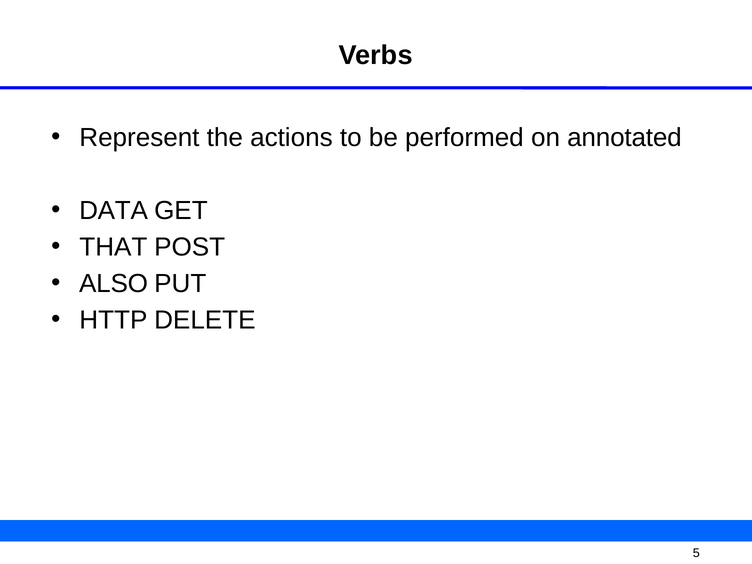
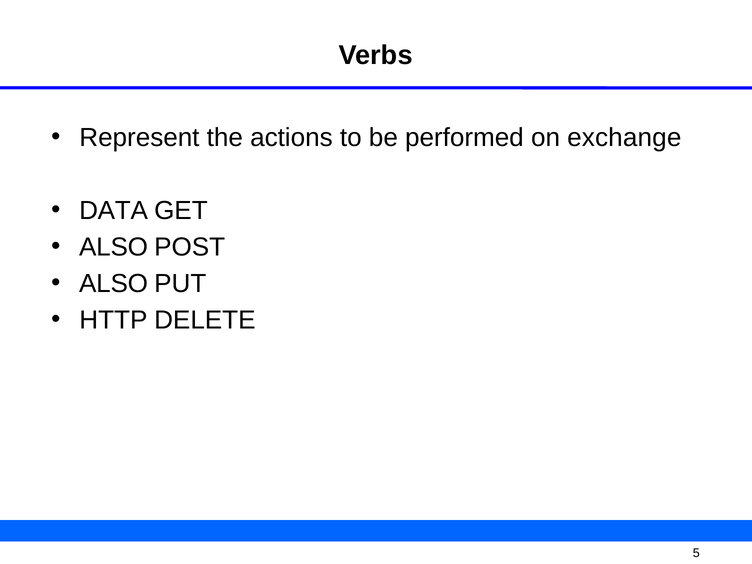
annotated: annotated -> exchange
THAT at (113, 247): THAT -> ALSO
